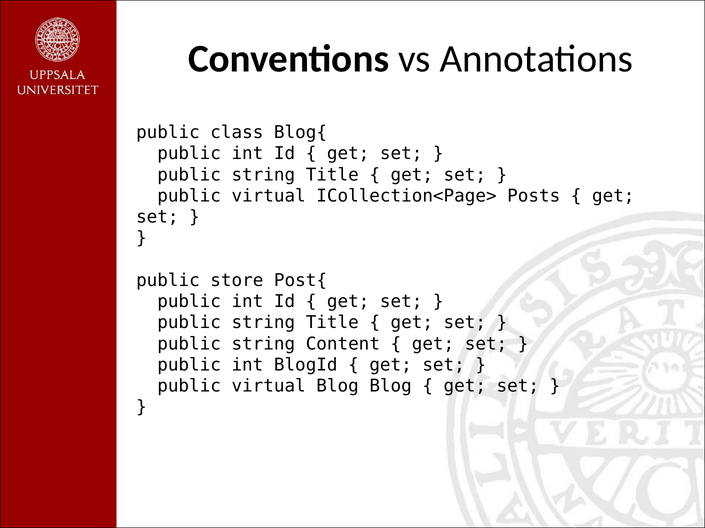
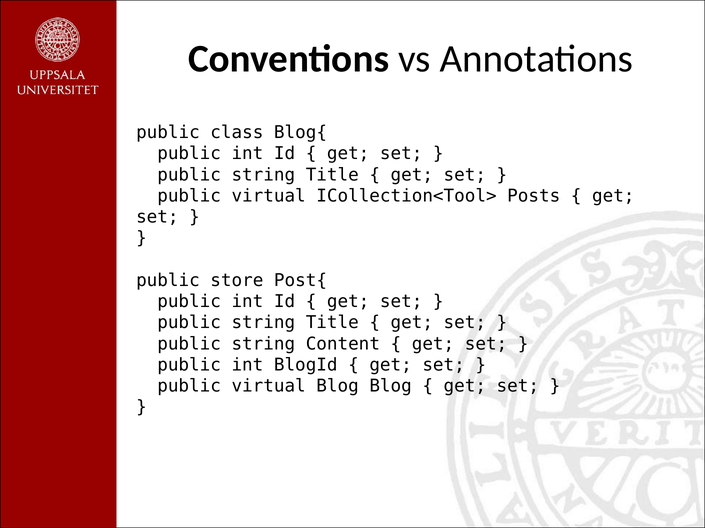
ICollection<Page>: ICollection<Page> -> ICollection<Tool>
